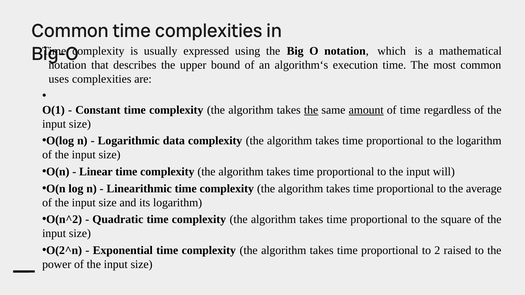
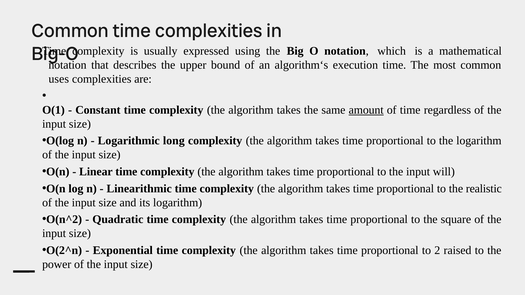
the at (311, 110) underline: present -> none
data: data -> long
average: average -> realistic
